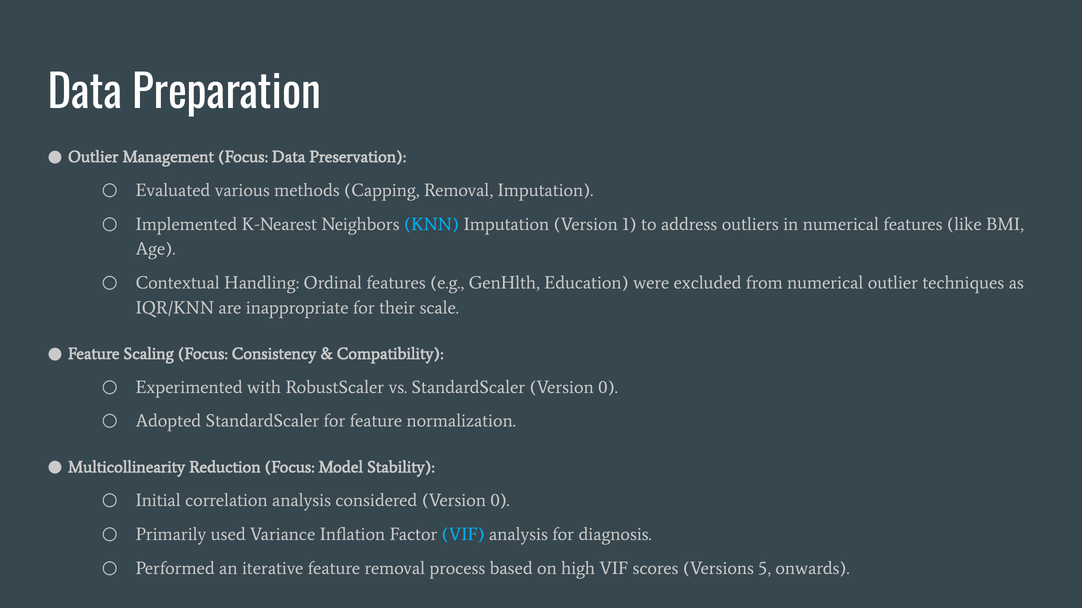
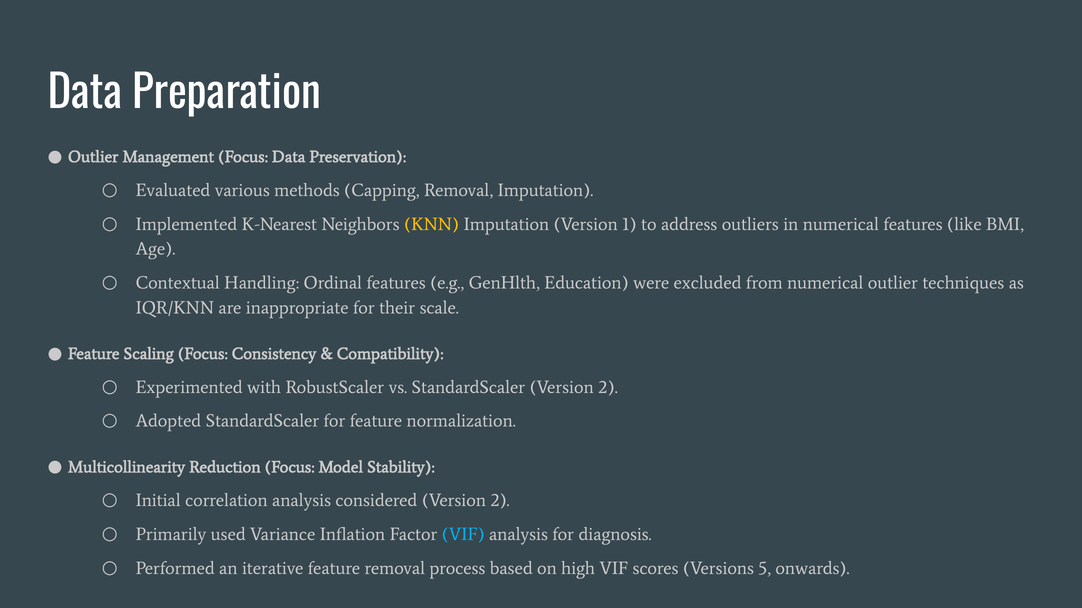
KNN colour: light blue -> yellow
StandardScaler Version 0: 0 -> 2
considered Version 0: 0 -> 2
